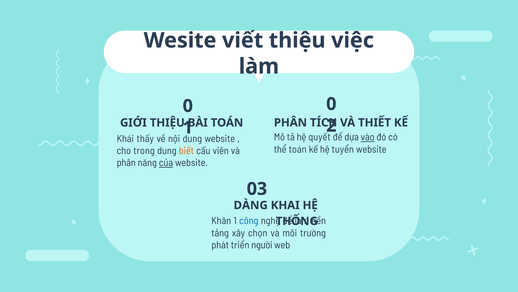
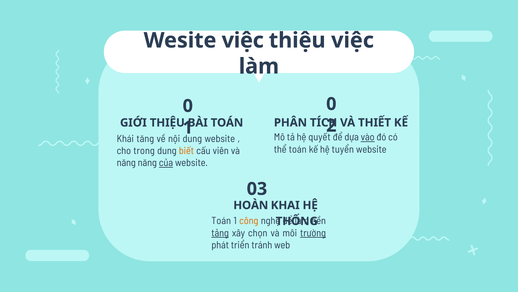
Wesite viết: viết -> việc
thấy: thấy -> tăng
phân at (126, 163): phân -> năng
DÀNG: DÀNG -> HOÀN
Khăn at (221, 220): Khăn -> Toán
công colour: blue -> orange
tảng underline: none -> present
trường underline: none -> present
người: người -> tránh
